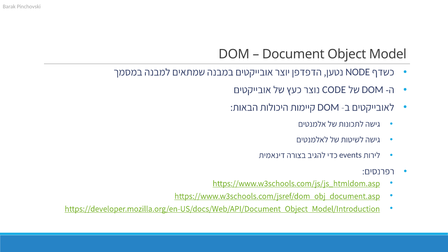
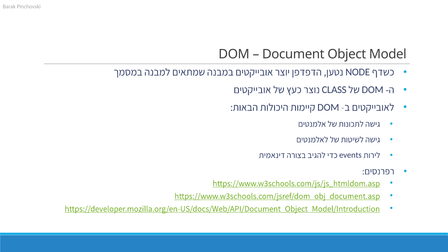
CODE: CODE -> CLASS
